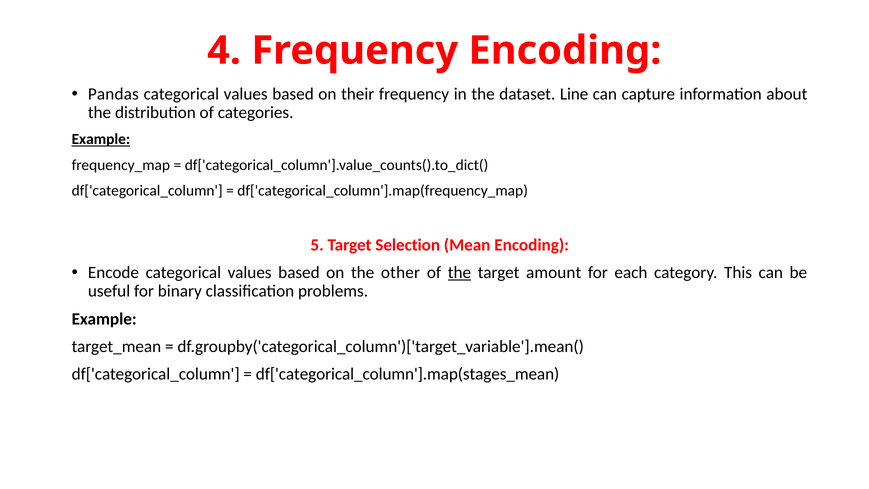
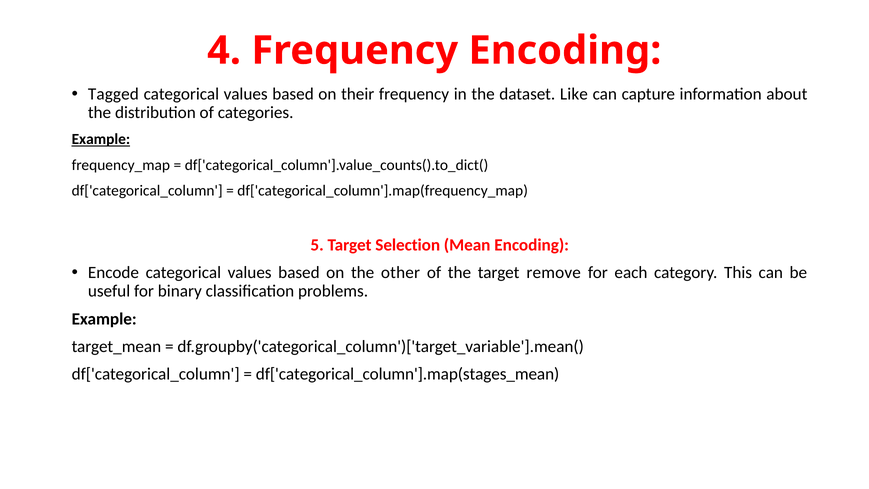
Pandas: Pandas -> Tagged
Line: Line -> Like
the at (459, 273) underline: present -> none
amount: amount -> remove
